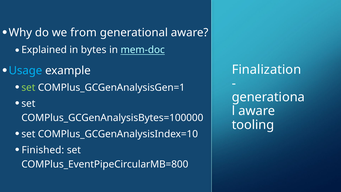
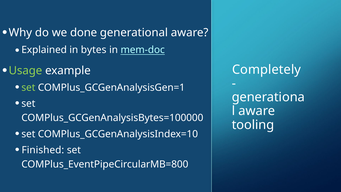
from: from -> done
Usage colour: light blue -> light green
Finalization: Finalization -> Completely
